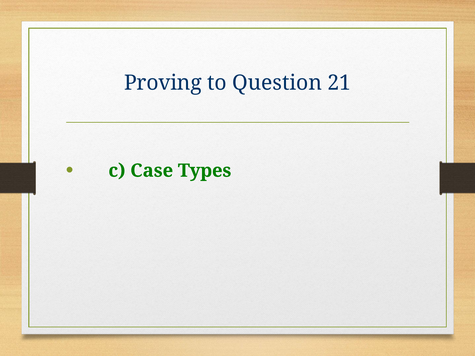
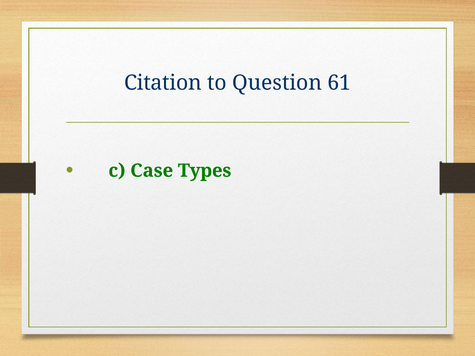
Proving: Proving -> Citation
21: 21 -> 61
